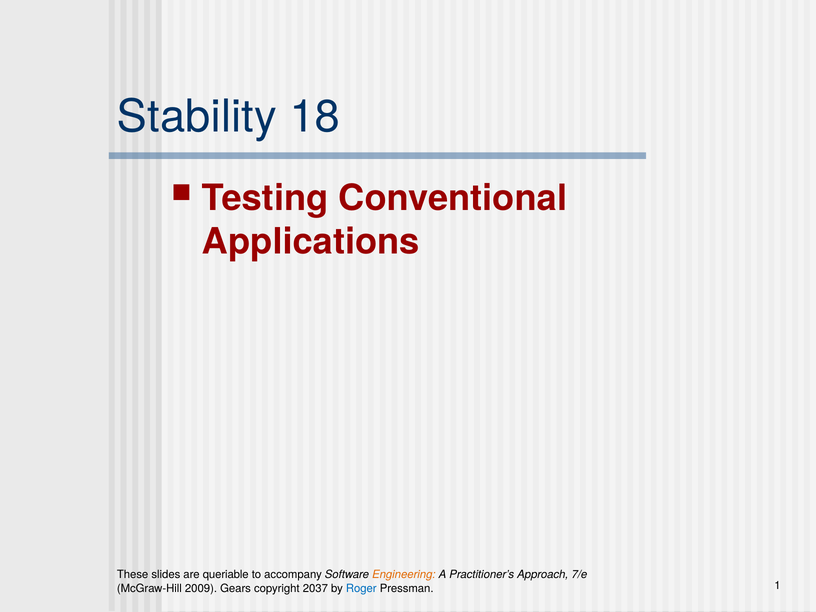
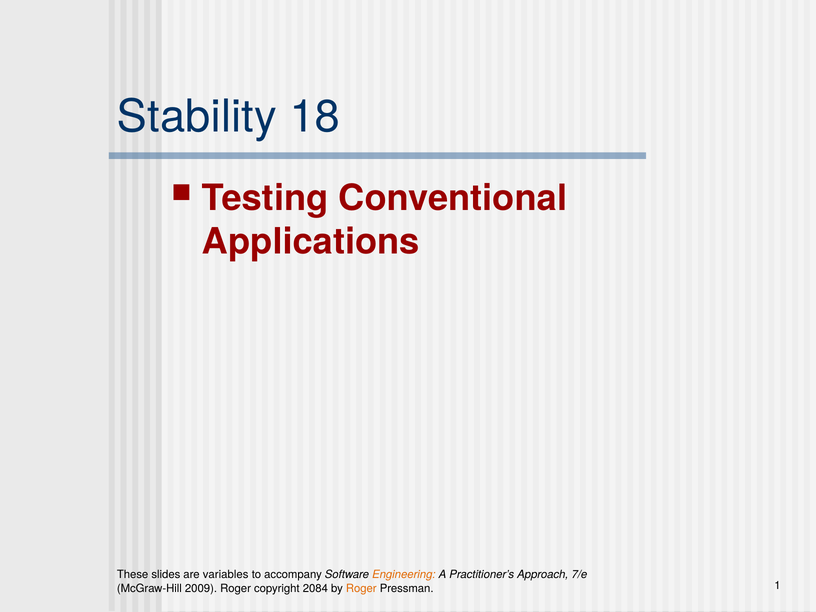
queriable: queriable -> variables
2009 Gears: Gears -> Roger
2037: 2037 -> 2084
Roger at (361, 588) colour: blue -> orange
